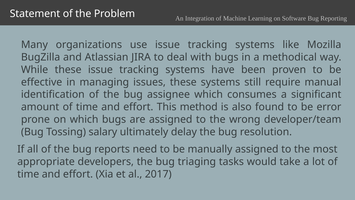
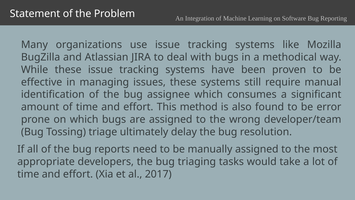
salary: salary -> triage
